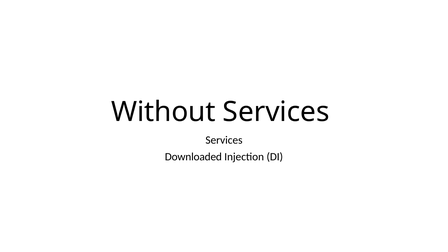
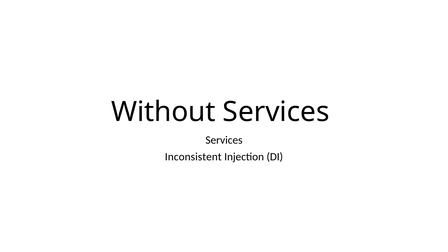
Downloaded: Downloaded -> Inconsistent
